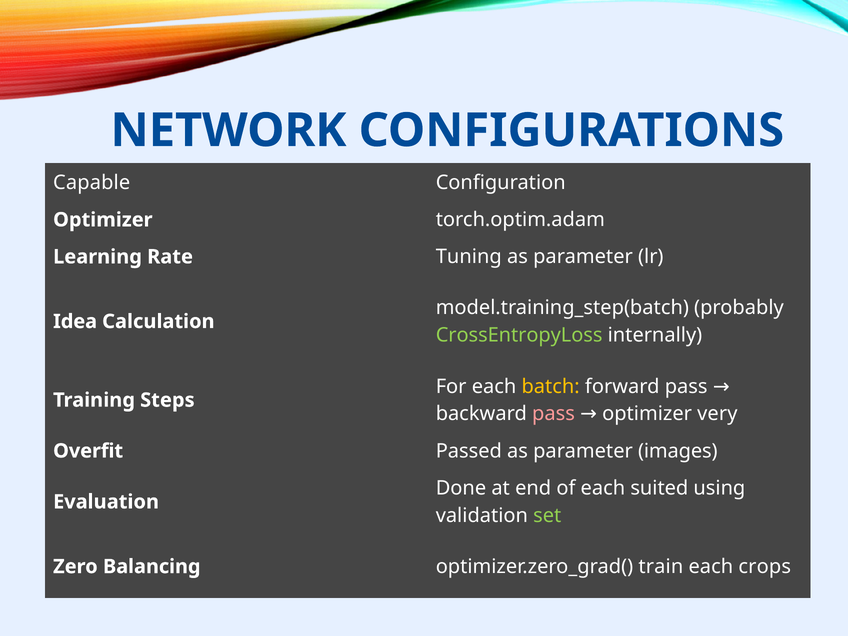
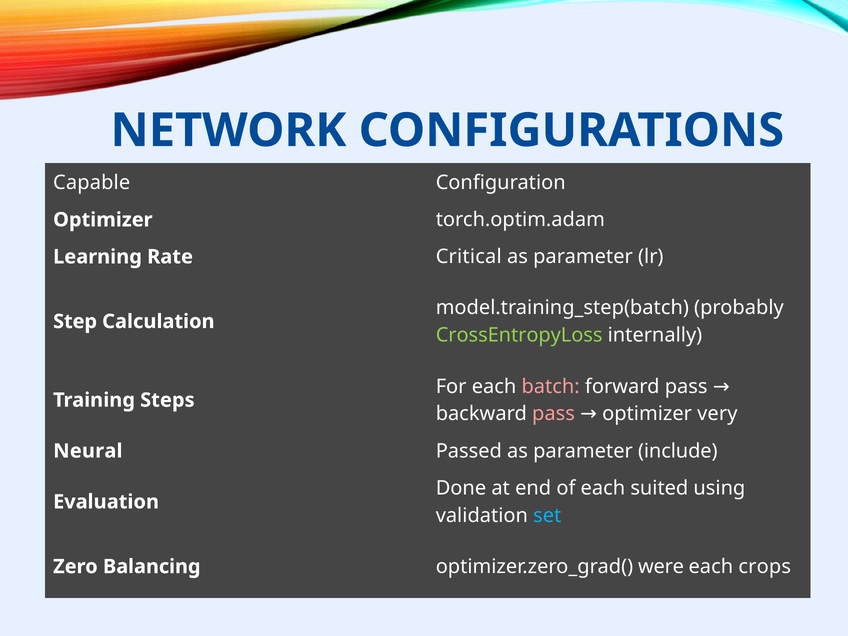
Tuning: Tuning -> Critical
Idea: Idea -> Step
batch colour: yellow -> pink
Overfit: Overfit -> Neural
images: images -> include
set colour: light green -> light blue
train: train -> were
